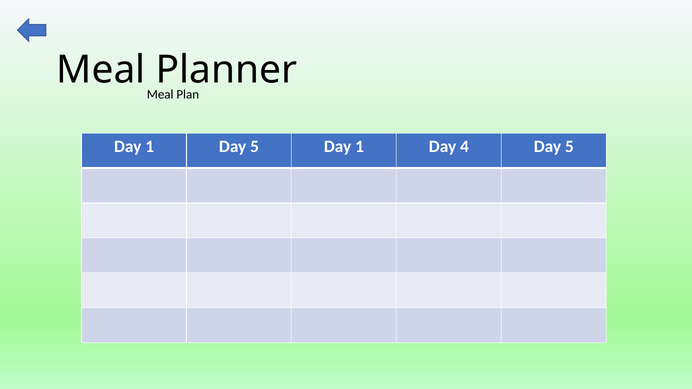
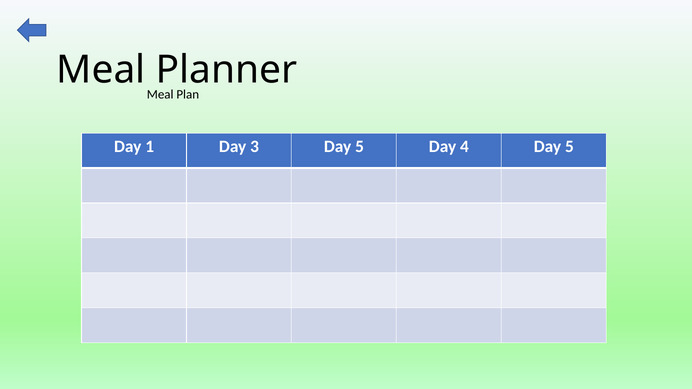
1 Day 5: 5 -> 3
1 at (360, 147): 1 -> 5
